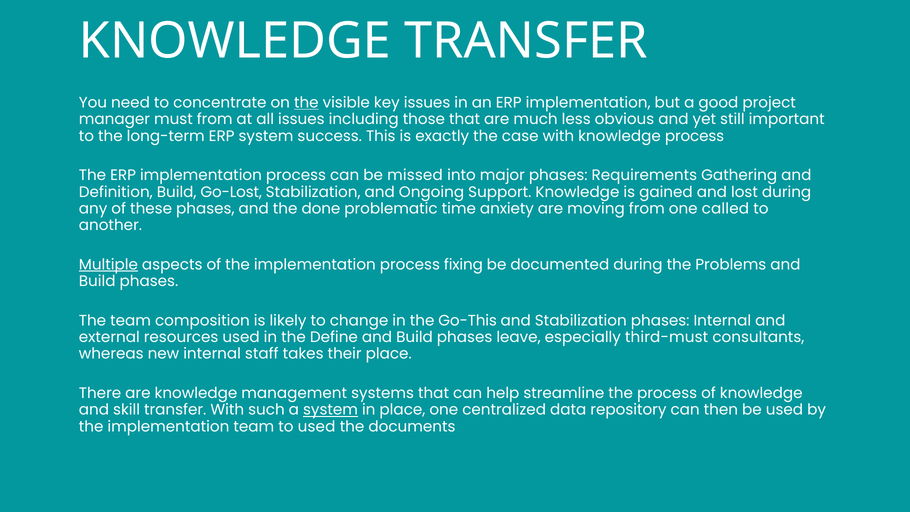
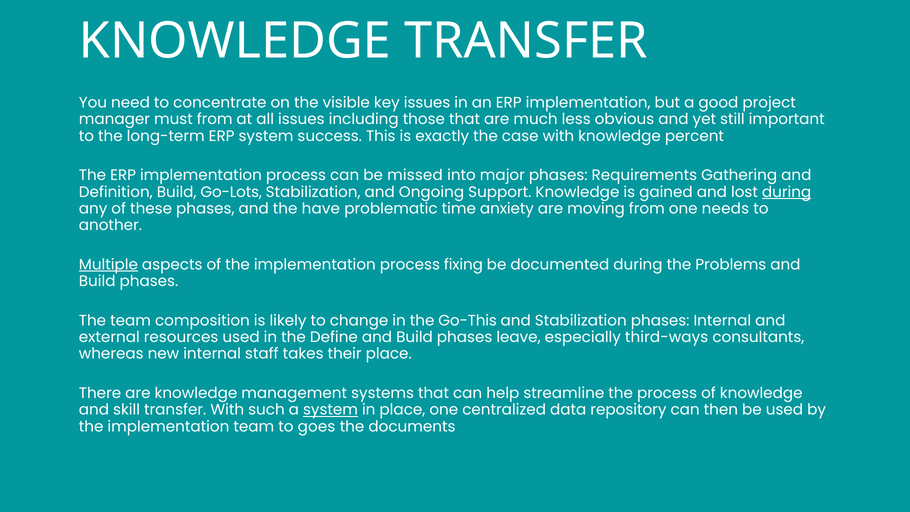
the at (306, 103) underline: present -> none
knowledge process: process -> percent
Go-Lost: Go-Lost -> Go-Lots
during at (787, 192) underline: none -> present
done: done -> have
called: called -> needs
third-must: third-must -> third-ways
to used: used -> goes
